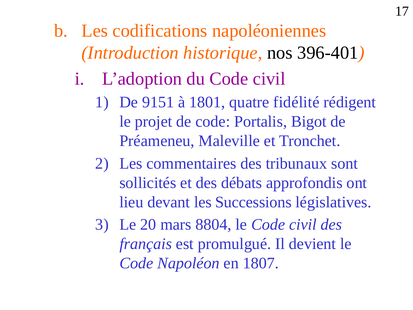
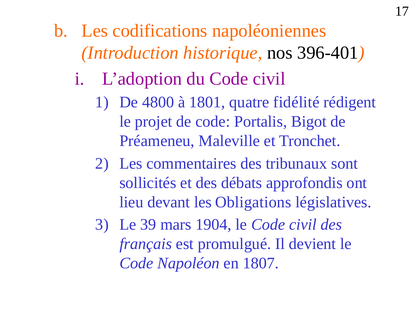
9151: 9151 -> 4800
Successions: Successions -> Obligations
20: 20 -> 39
8804: 8804 -> 1904
